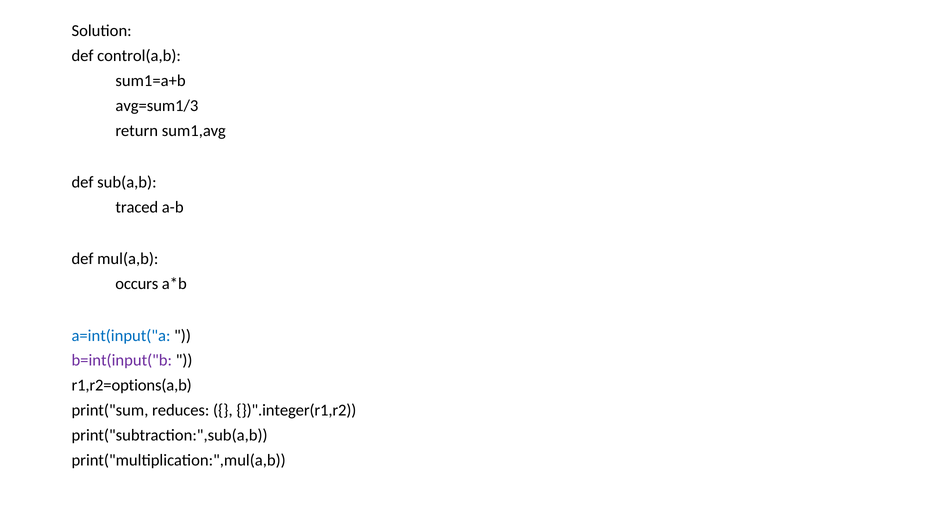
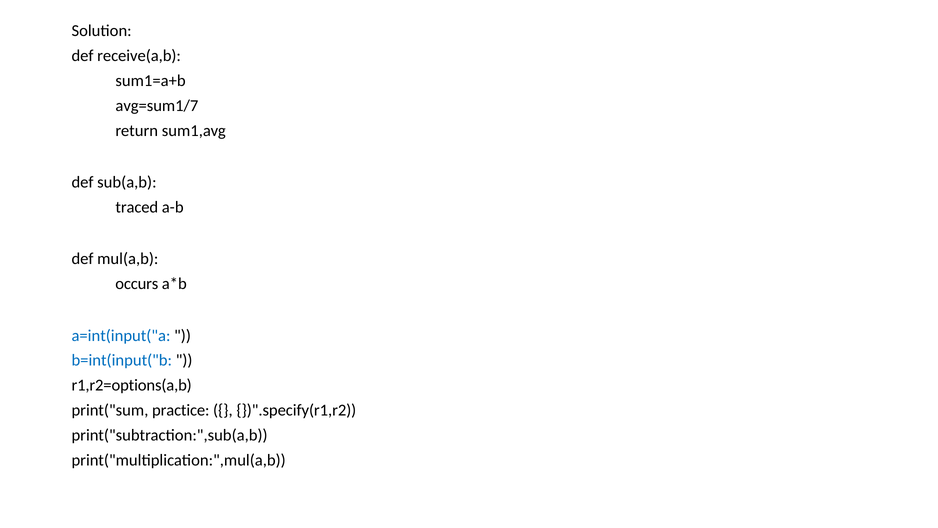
control(a,b: control(a,b -> receive(a,b
avg=sum1/3: avg=sum1/3 -> avg=sum1/7
b=int(input("b colour: purple -> blue
reduces: reduces -> practice
})".integer(r1,r2: })".integer(r1,r2 -> })".specify(r1,r2
